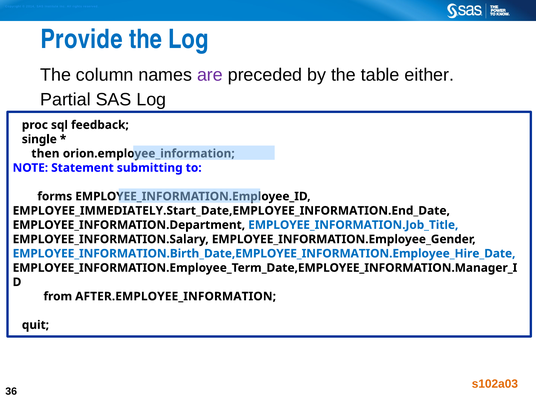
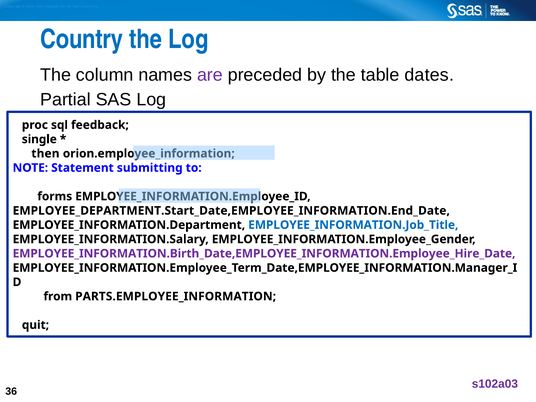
Provide: Provide -> Country
either: either -> dates
EMPLOYEE_IMMEDIATELY.Start_Date,EMPLOYEE_INFORMATION.End_Date: EMPLOYEE_IMMEDIATELY.Start_Date,EMPLOYEE_INFORMATION.End_Date -> EMPLOYEE_DEPARTMENT.Start_Date,EMPLOYEE_INFORMATION.End_Date
EMPLOYEE_INFORMATION.Birth_Date,EMPLOYEE_INFORMATION.Employee_Hire_Date colour: blue -> purple
AFTER.EMPLOYEE_INFORMATION: AFTER.EMPLOYEE_INFORMATION -> PARTS.EMPLOYEE_INFORMATION
s102a03 colour: orange -> purple
